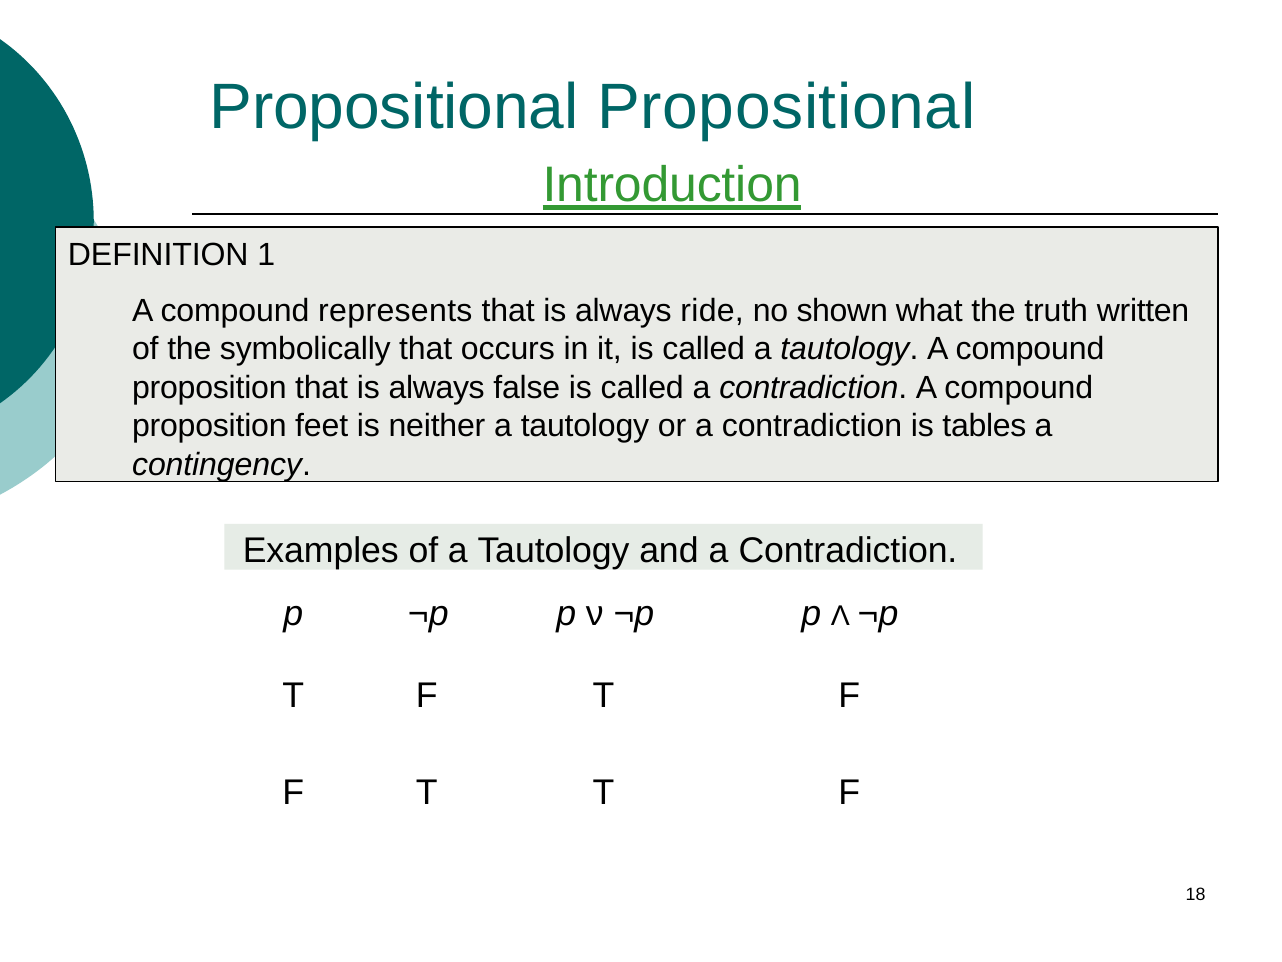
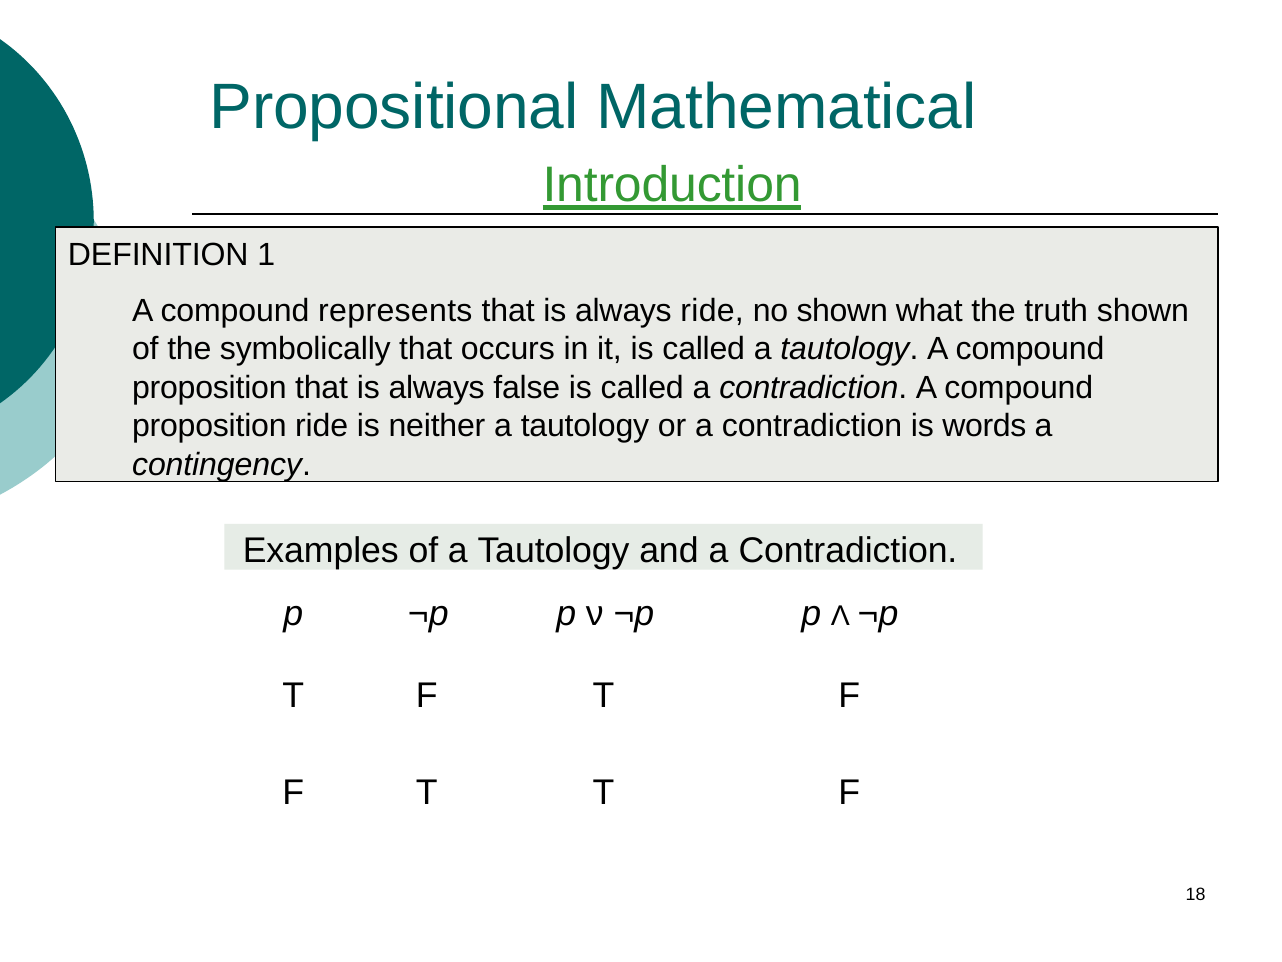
Propositional Propositional: Propositional -> Mathematical
truth written: written -> shown
proposition feet: feet -> ride
tables: tables -> words
